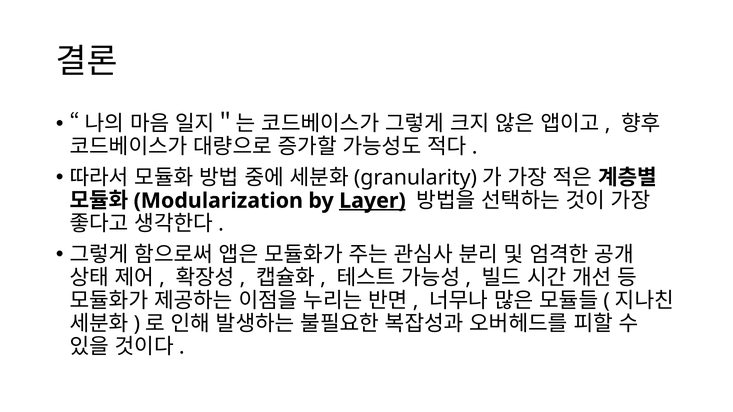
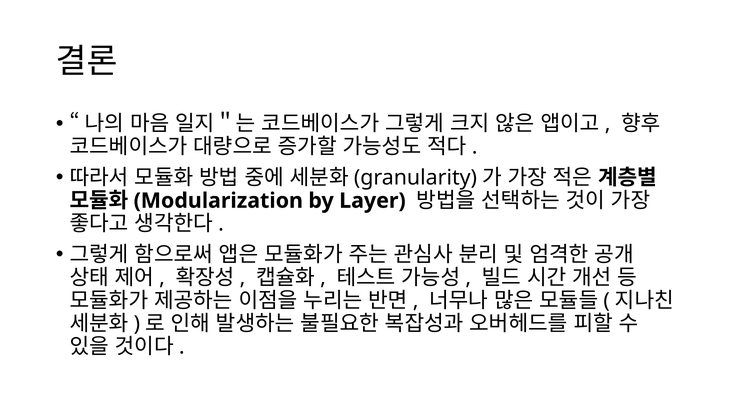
Layer underline: present -> none
